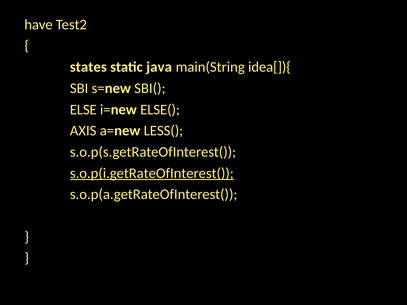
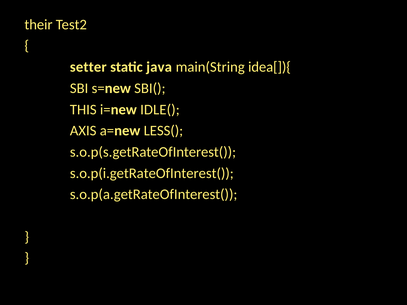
have: have -> their
states: states -> setter
ELSE: ELSE -> THIS
ELSE(: ELSE( -> IDLE(
s.o.p(i.getRateOfInterest( underline: present -> none
